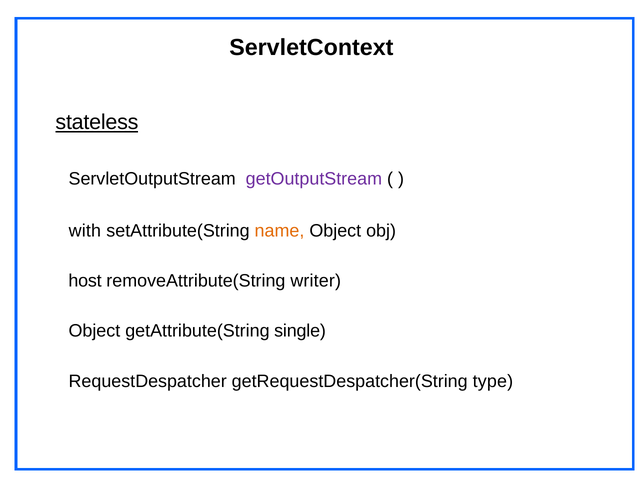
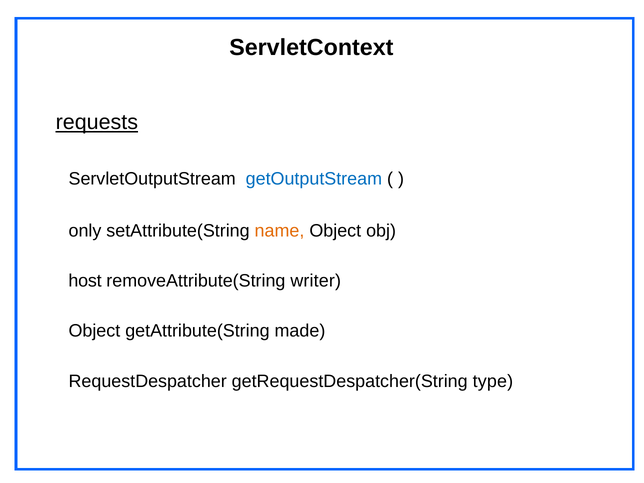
stateless: stateless -> requests
getOutputStream colour: purple -> blue
with: with -> only
single: single -> made
